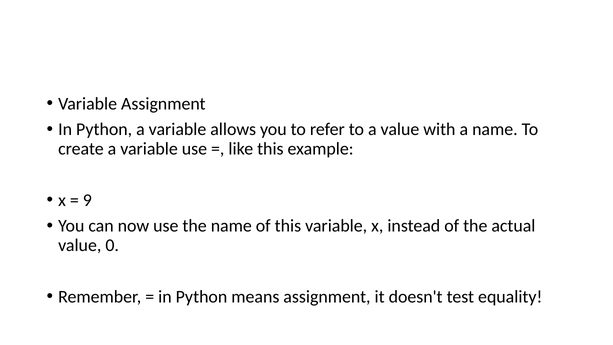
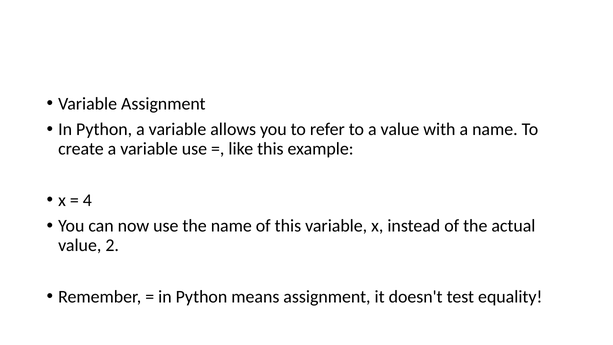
9: 9 -> 4
0: 0 -> 2
